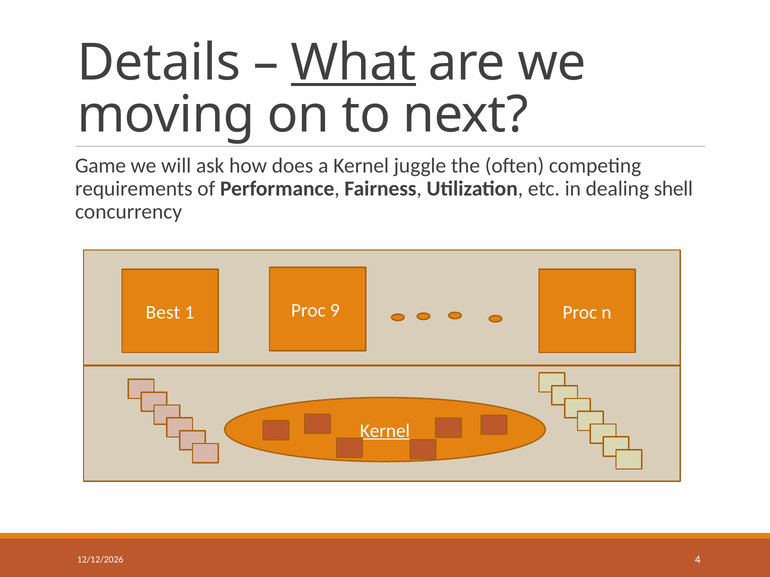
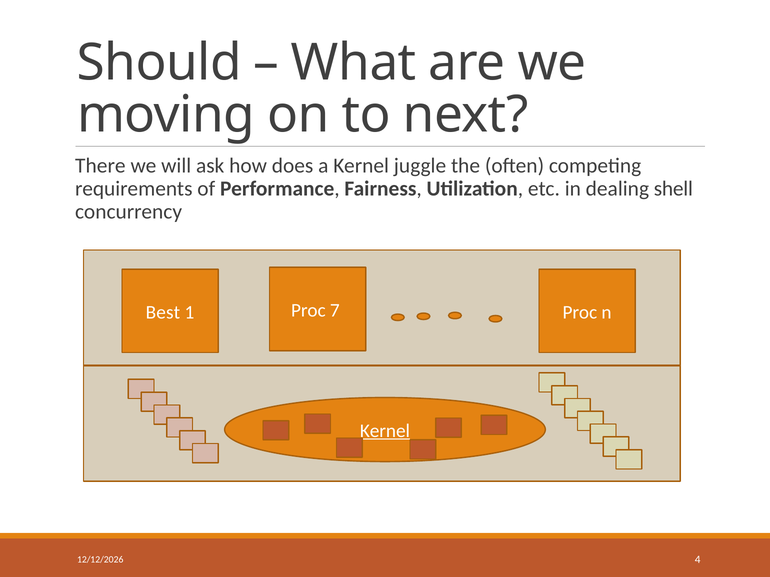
Details: Details -> Should
What underline: present -> none
Game: Game -> There
9: 9 -> 7
